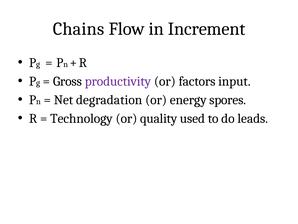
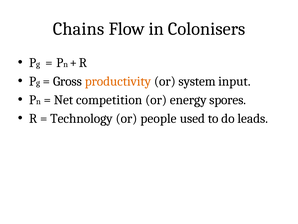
Increment: Increment -> Colonisers
productivity colour: purple -> orange
factors: factors -> system
degradation: degradation -> competition
quality: quality -> people
